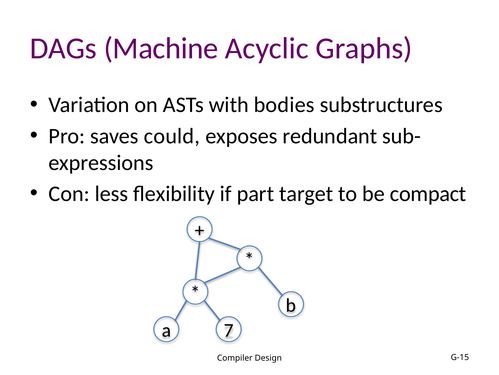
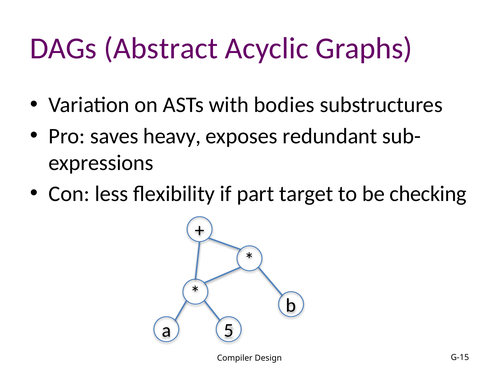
Machine: Machine -> Abstract
could: could -> heavy
compact: compact -> checking
7: 7 -> 5
